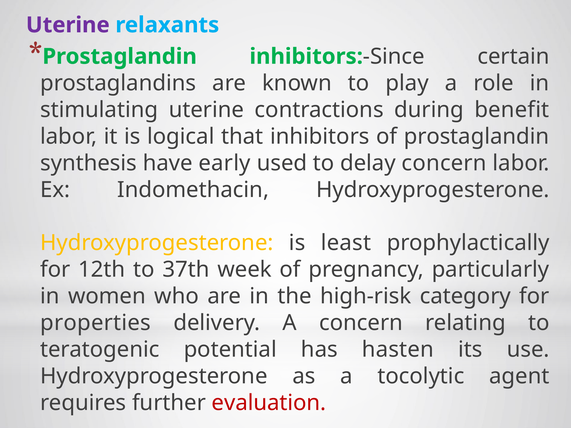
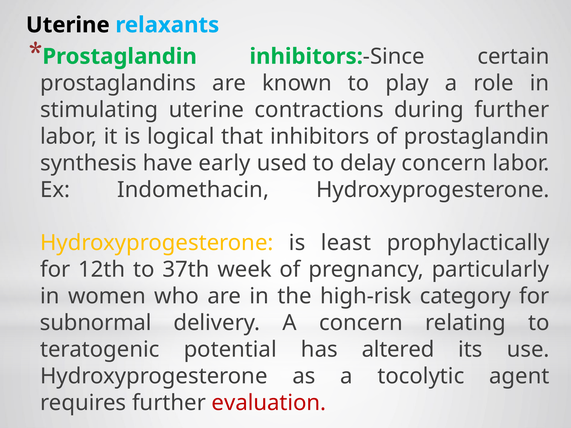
Uterine at (68, 25) colour: purple -> black
during benefit: benefit -> further
properties: properties -> subnormal
hasten: hasten -> altered
